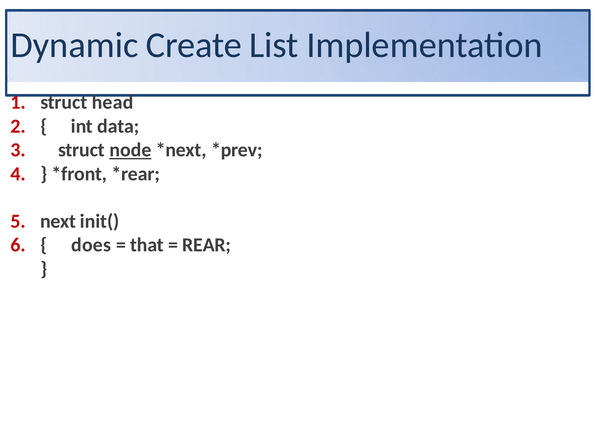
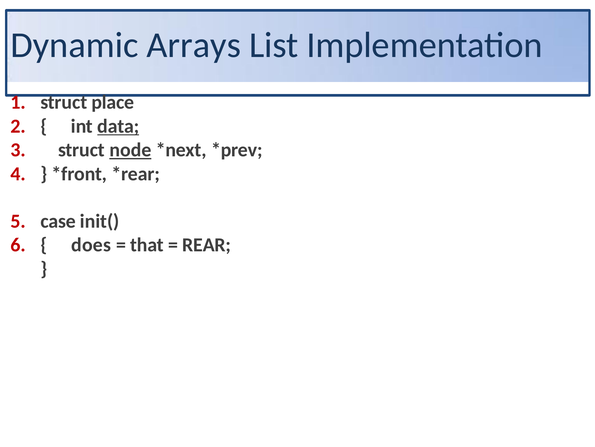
Create: Create -> Arrays
head: head -> place
data underline: none -> present
next: next -> case
